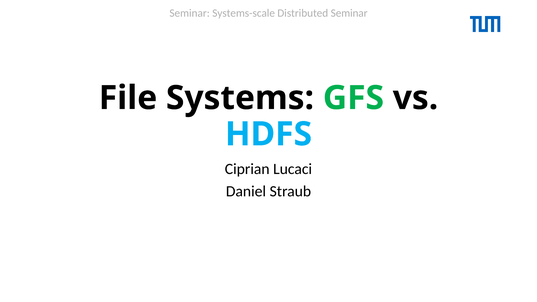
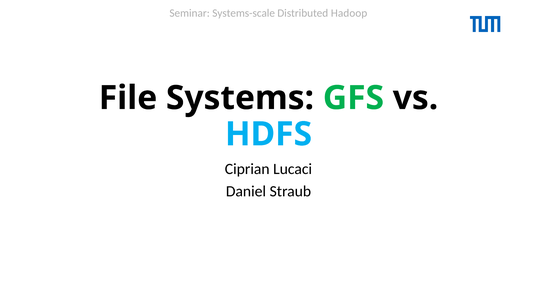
Distributed Seminar: Seminar -> Hadoop
